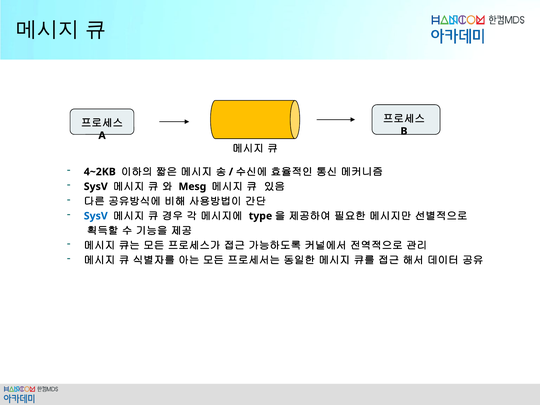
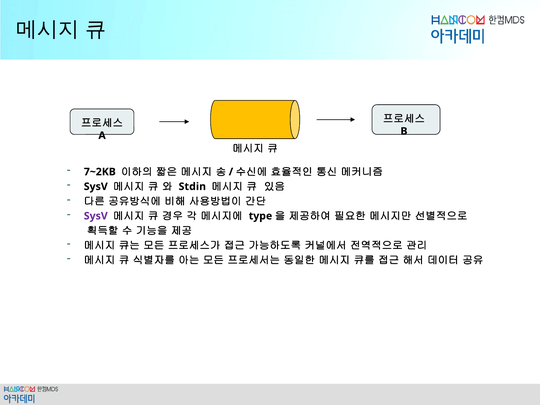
4~2KB: 4~2KB -> 7~2KB
Mesg: Mesg -> Stdin
SysV at (96, 216) colour: blue -> purple
